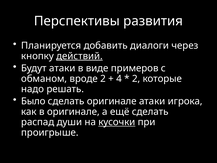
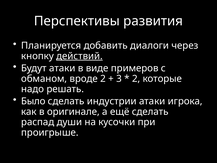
4: 4 -> 3
сделать оригинале: оригинале -> индустрии
кусочки underline: present -> none
